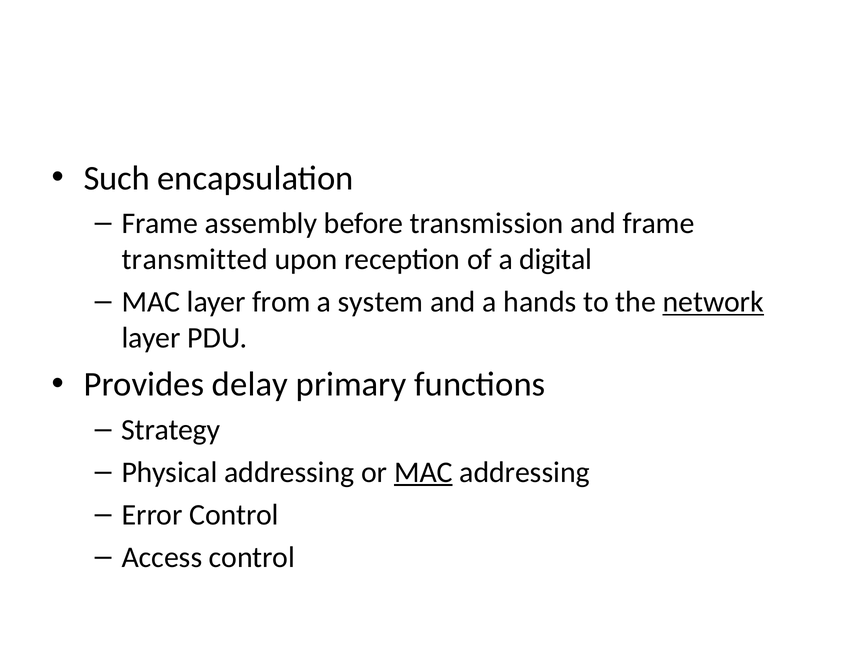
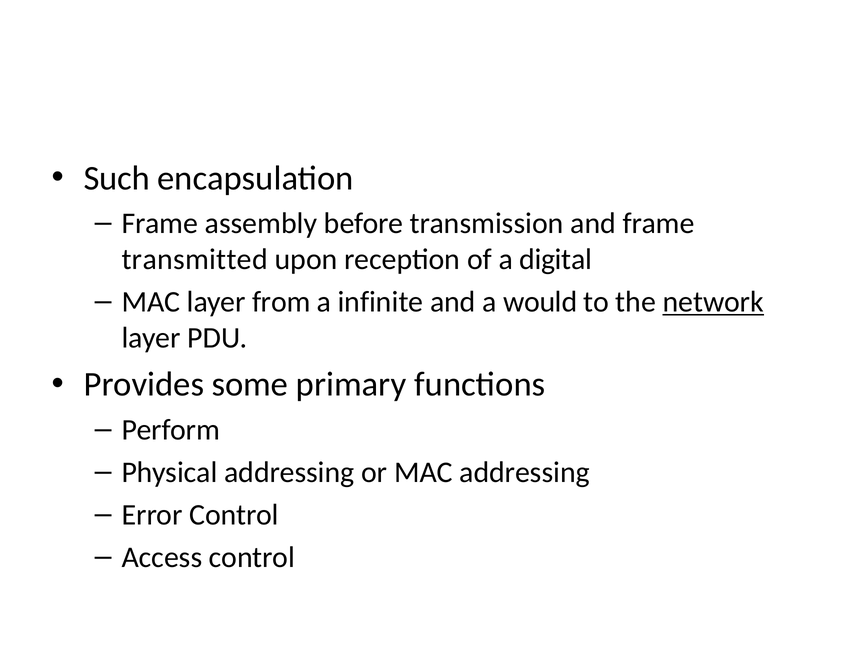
system: system -> infinite
hands: hands -> would
delay: delay -> some
Strategy: Strategy -> Perform
MAC at (423, 472) underline: present -> none
